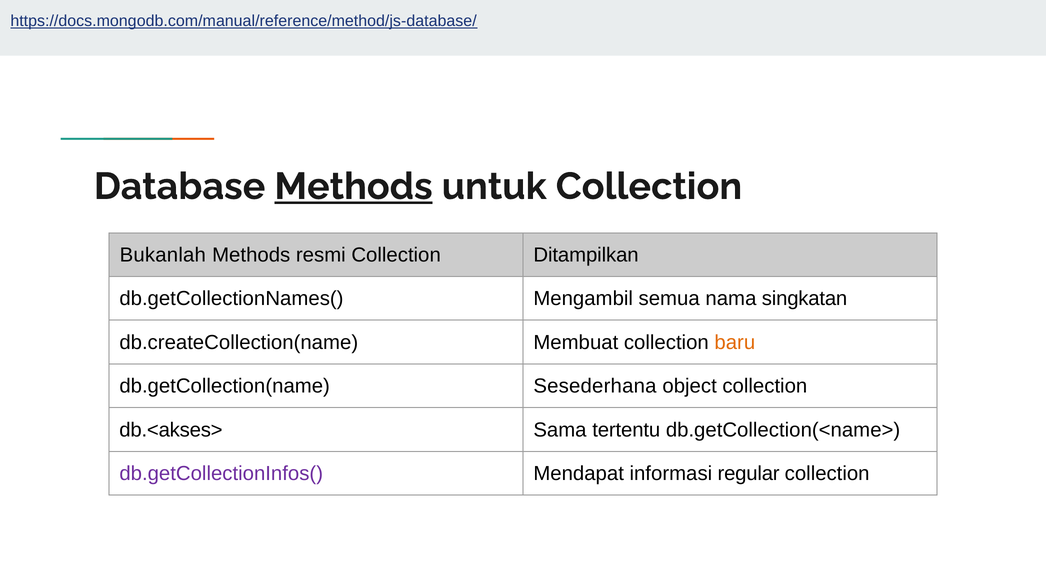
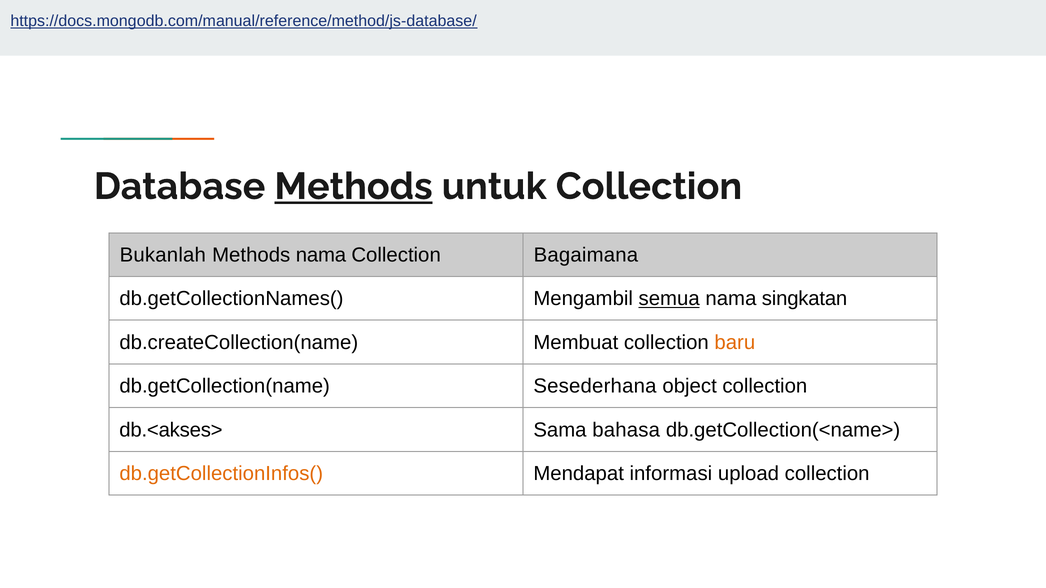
Methods resmi: resmi -> nama
Ditampilkan: Ditampilkan -> Bagaimana
semua underline: none -> present
tertentu: tertentu -> bahasa
db.getCollectionInfos( colour: purple -> orange
regular: regular -> upload
